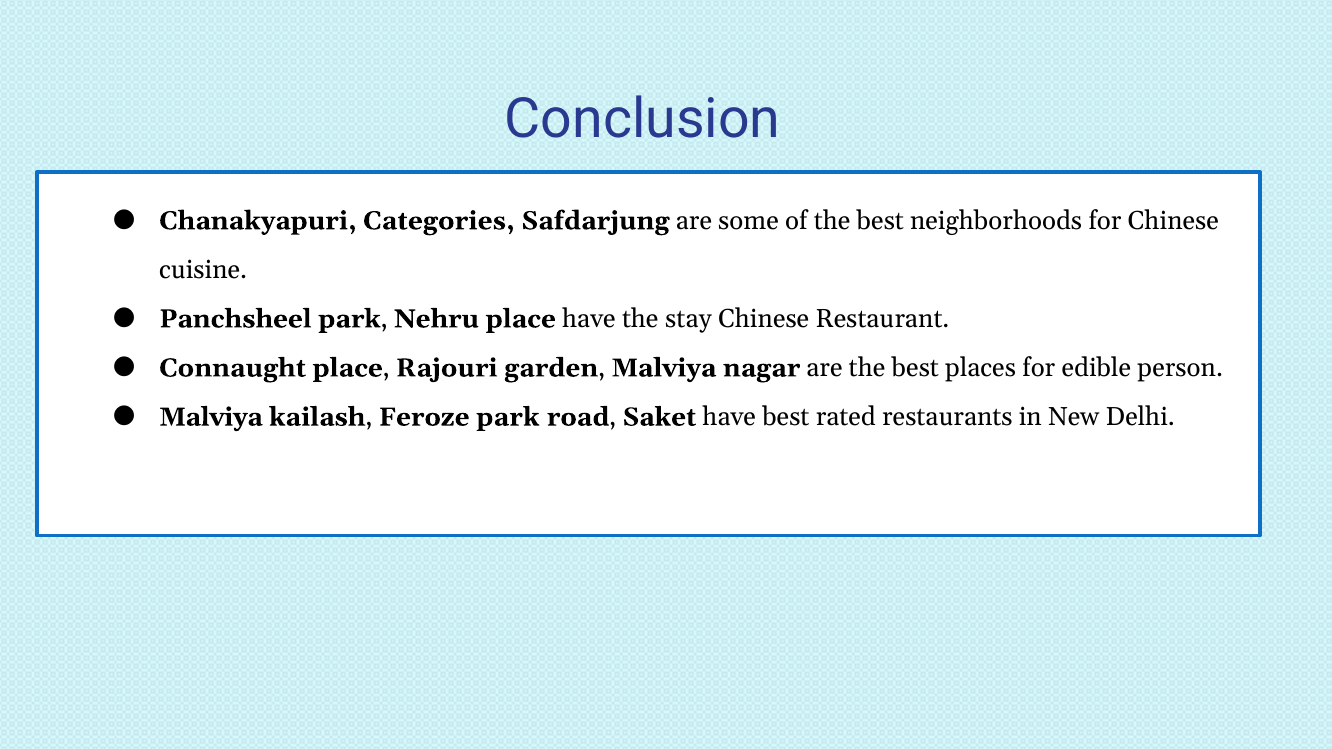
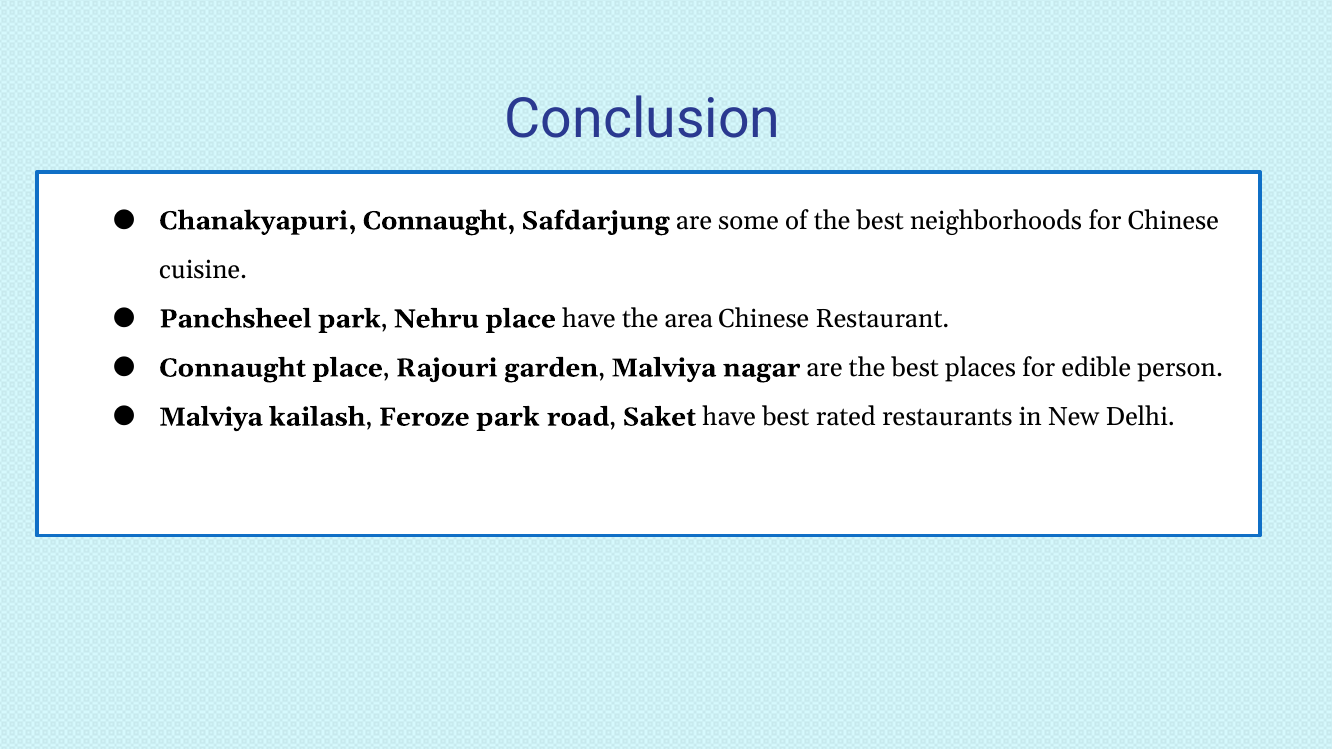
Chanakyapuri Categories: Categories -> Connaught
stay: stay -> area
